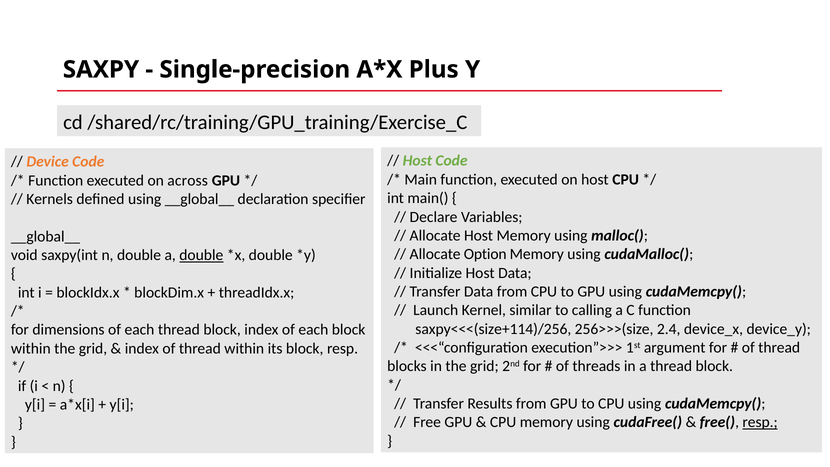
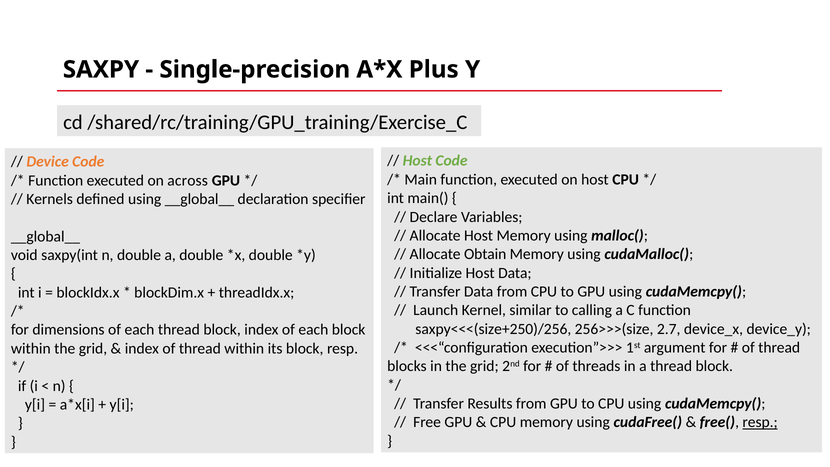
Option: Option -> Obtain
double at (201, 255) underline: present -> none
saxpy<<<(size+114)/256: saxpy<<<(size+114)/256 -> saxpy<<<(size+250)/256
2.4: 2.4 -> 2.7
